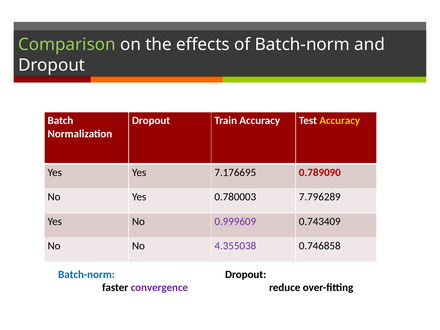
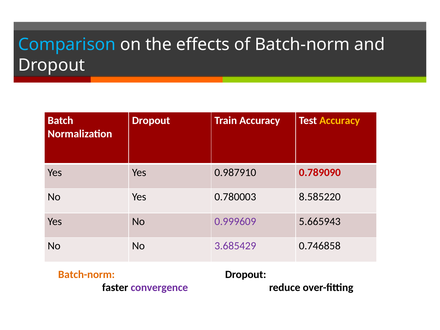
Comparison colour: light green -> light blue
7.176695: 7.176695 -> 0.987910
7.796289: 7.796289 -> 8.585220
0.743409: 0.743409 -> 5.665943
4.355038: 4.355038 -> 3.685429
Batch-norm at (86, 274) colour: blue -> orange
